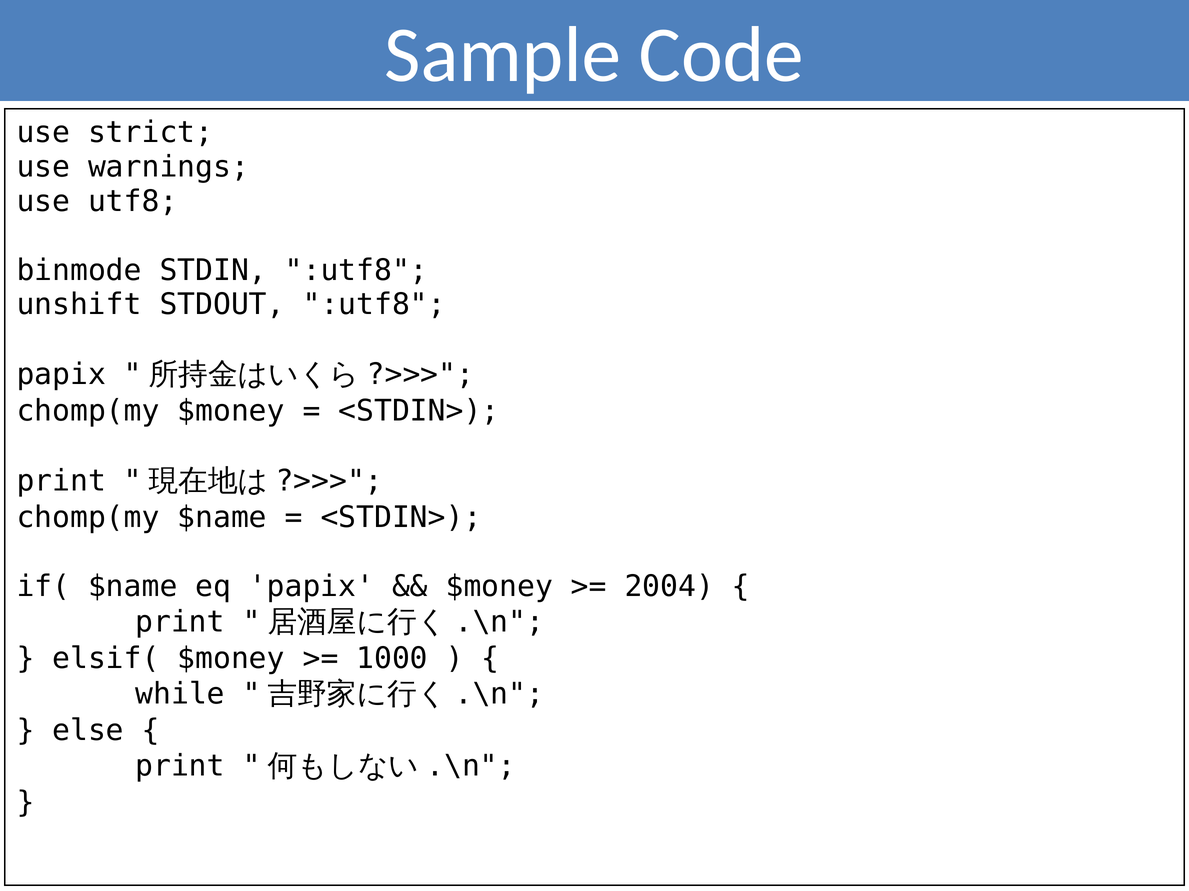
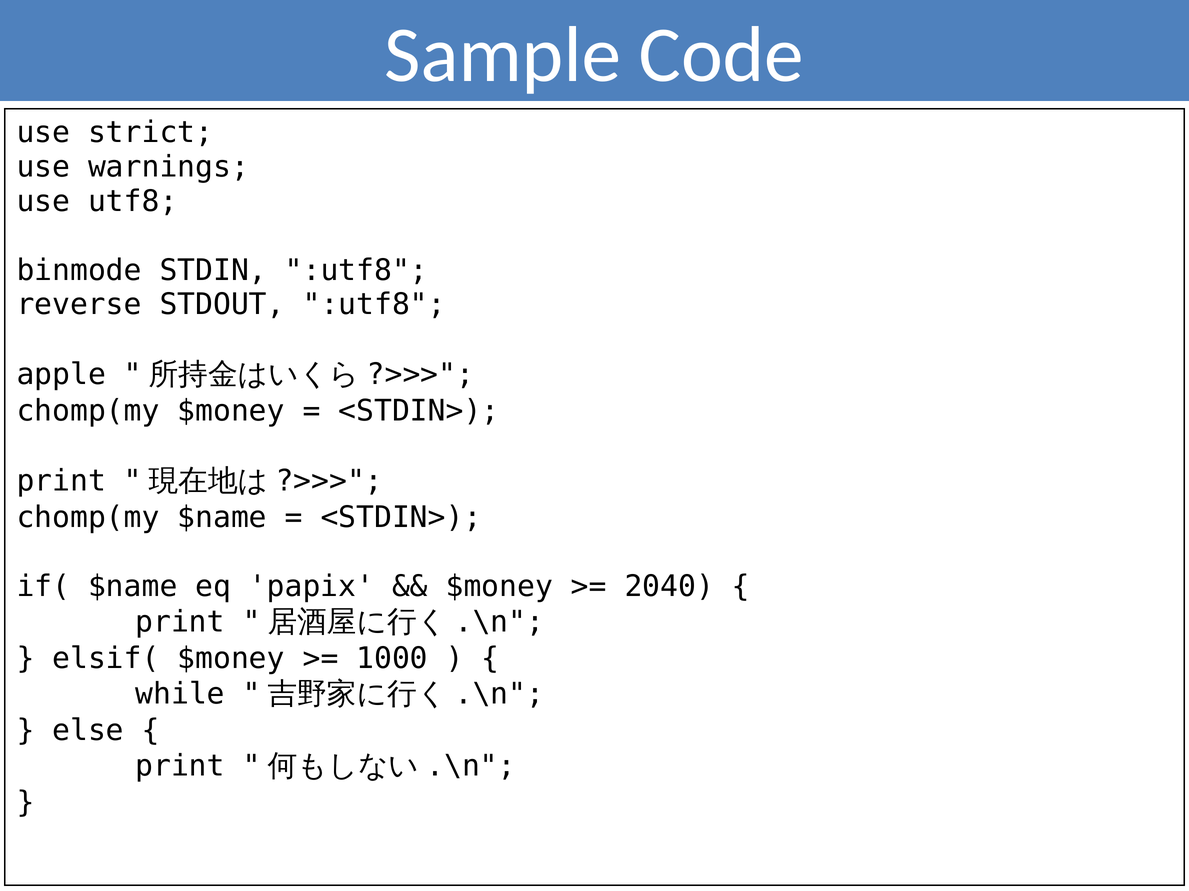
unshift: unshift -> reverse
papix at (61, 375): papix -> apple
2004: 2004 -> 2040
